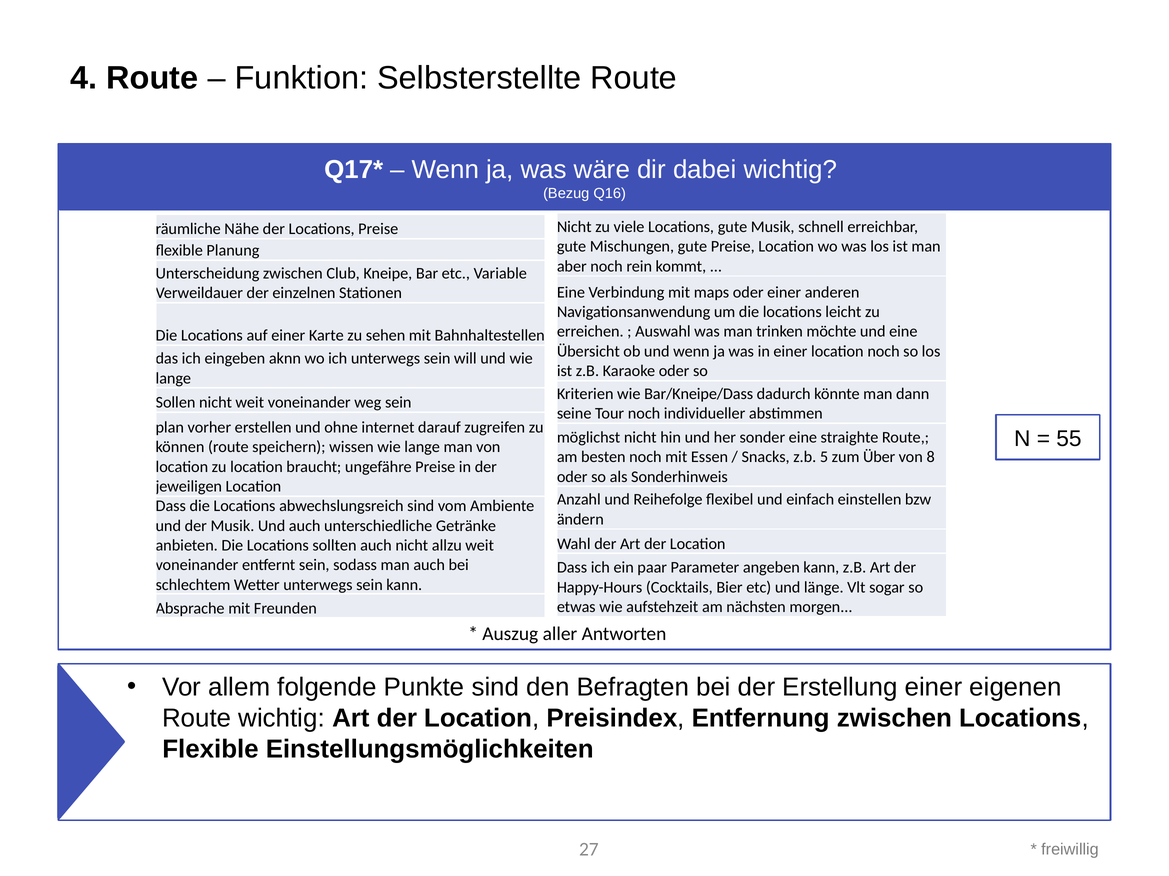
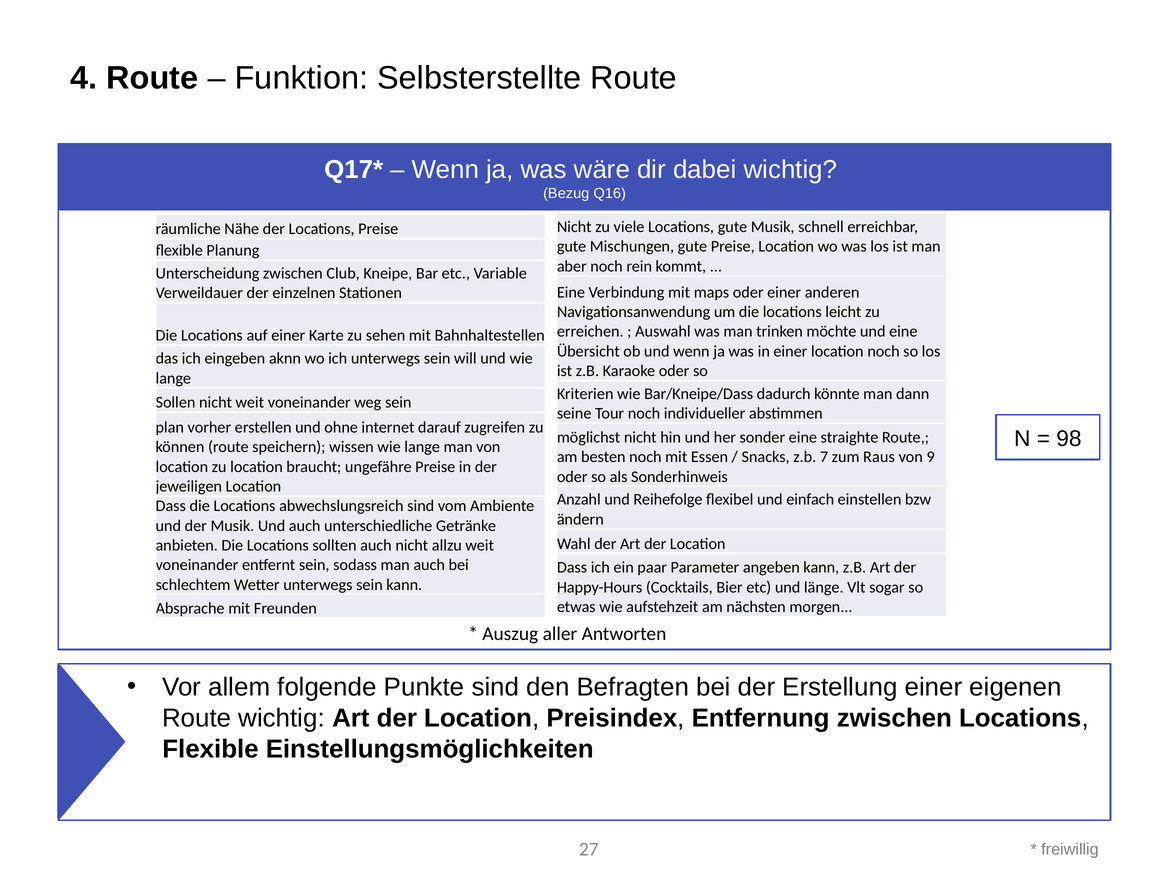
55: 55 -> 98
5: 5 -> 7
Über: Über -> Raus
8: 8 -> 9
